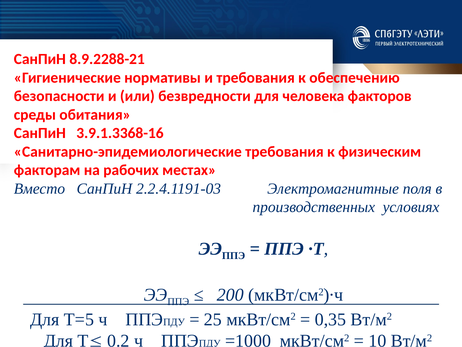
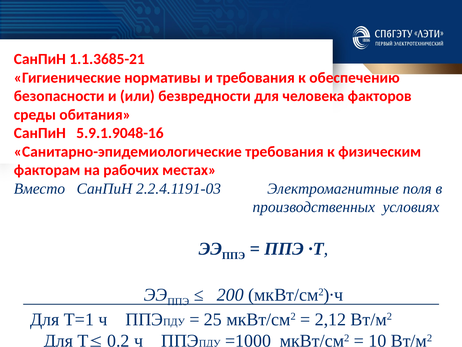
8.9.2288-21: 8.9.2288-21 -> 1.1.3685-21
3.9.1.3368-16: 3.9.1.3368-16 -> 5.9.1.9048-16
Т=5: Т=5 -> Т=1
0,35: 0,35 -> 2,12
